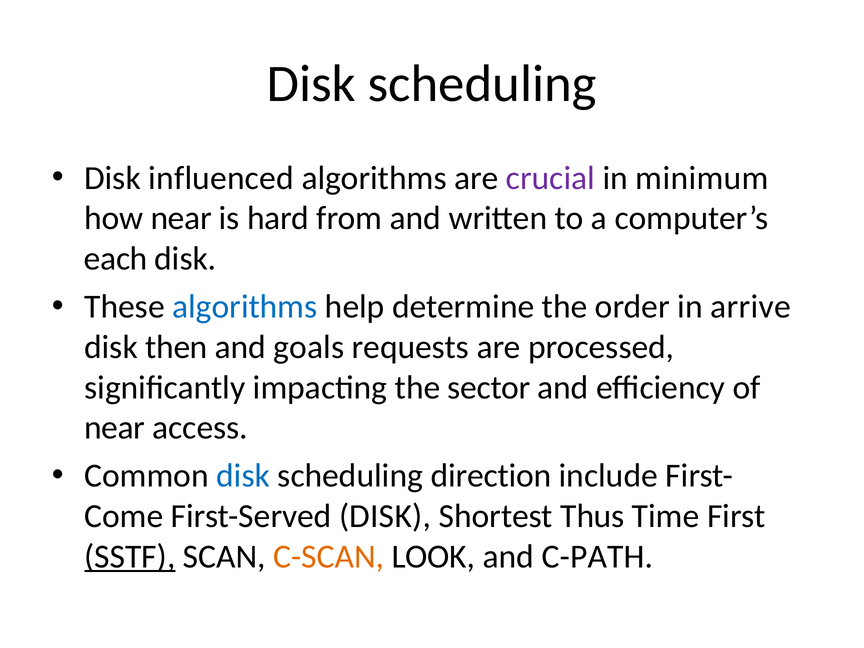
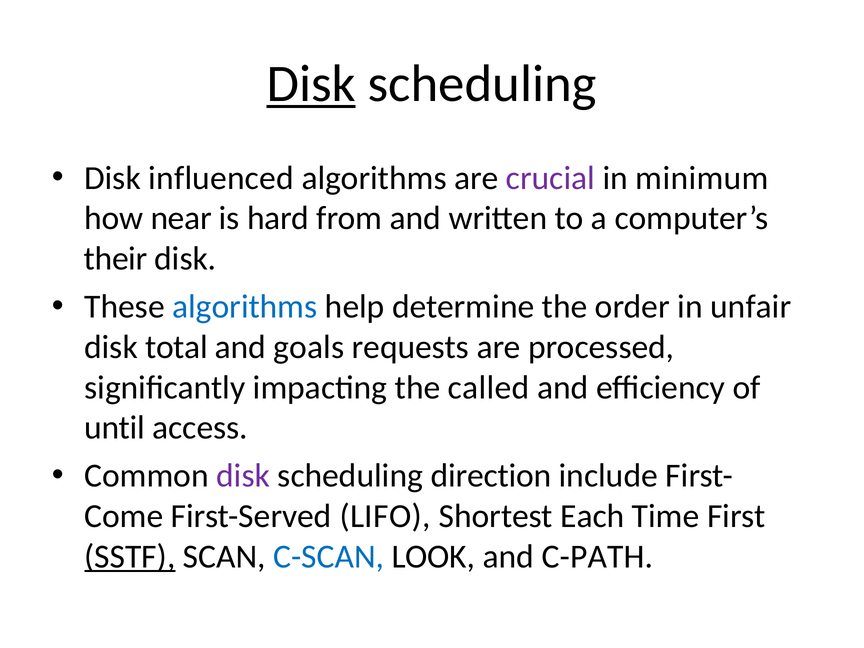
Disk at (311, 84) underline: none -> present
each: each -> their
arrive: arrive -> unfair
then: then -> total
sector: sector -> called
near at (115, 428): near -> until
disk at (243, 476) colour: blue -> purple
First-Served DISK: DISK -> LIFO
Thus: Thus -> Each
C-SCAN colour: orange -> blue
